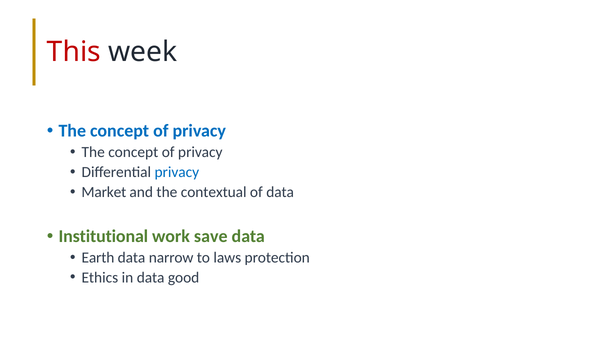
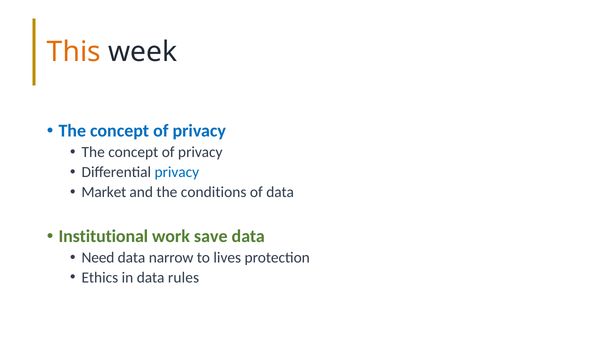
This colour: red -> orange
contextual: contextual -> conditions
Earth: Earth -> Need
laws: laws -> lives
good: good -> rules
